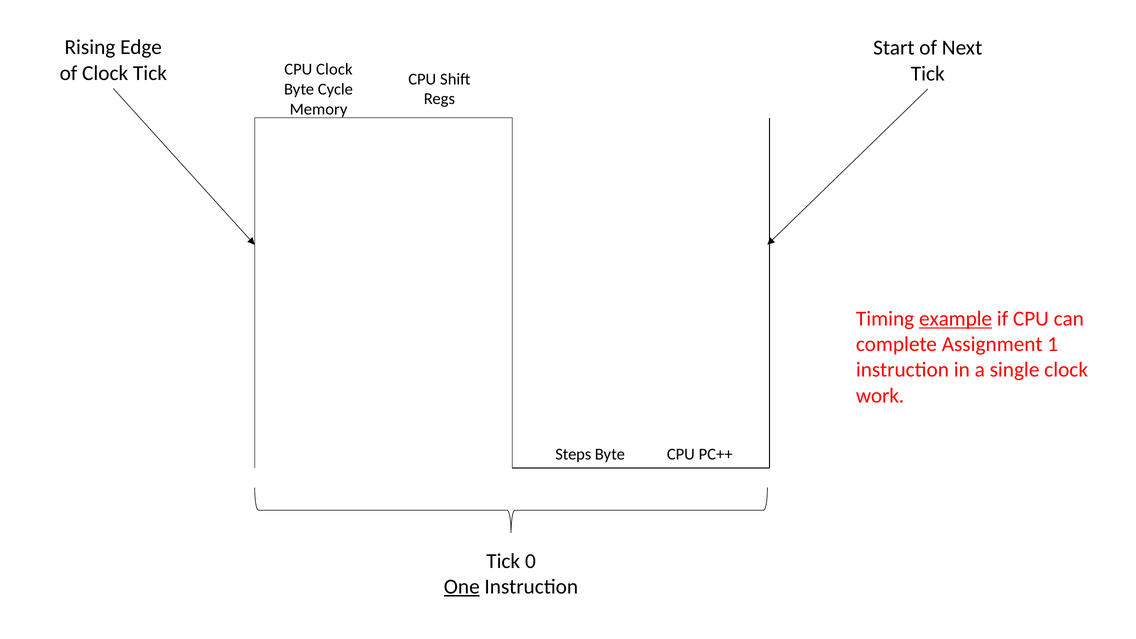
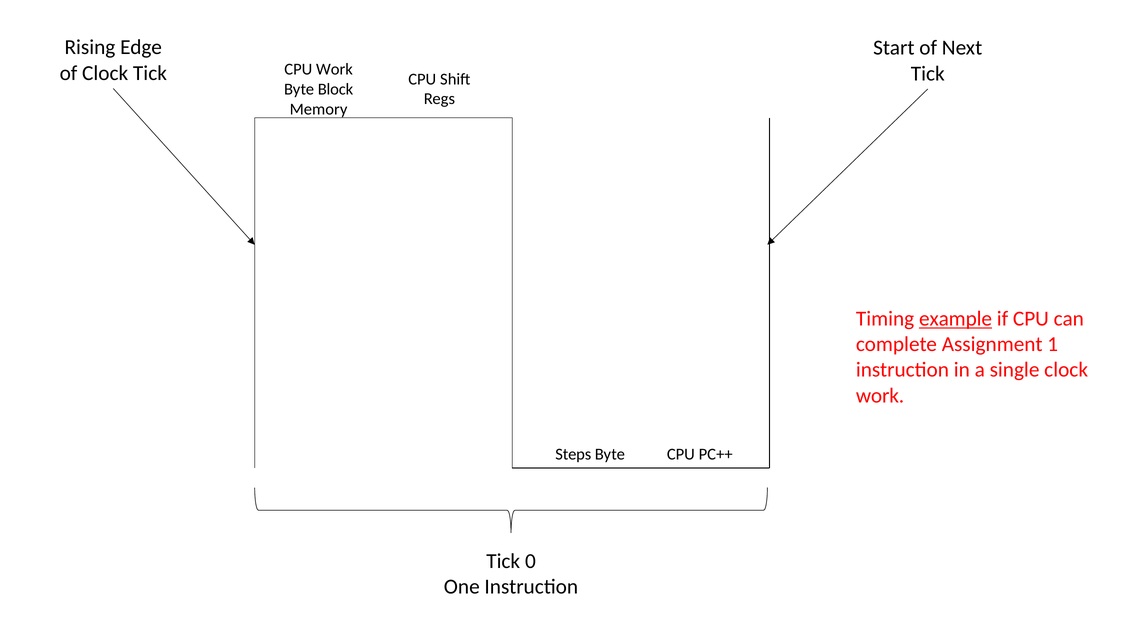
CPU Clock: Clock -> Work
Cycle: Cycle -> Block
One underline: present -> none
